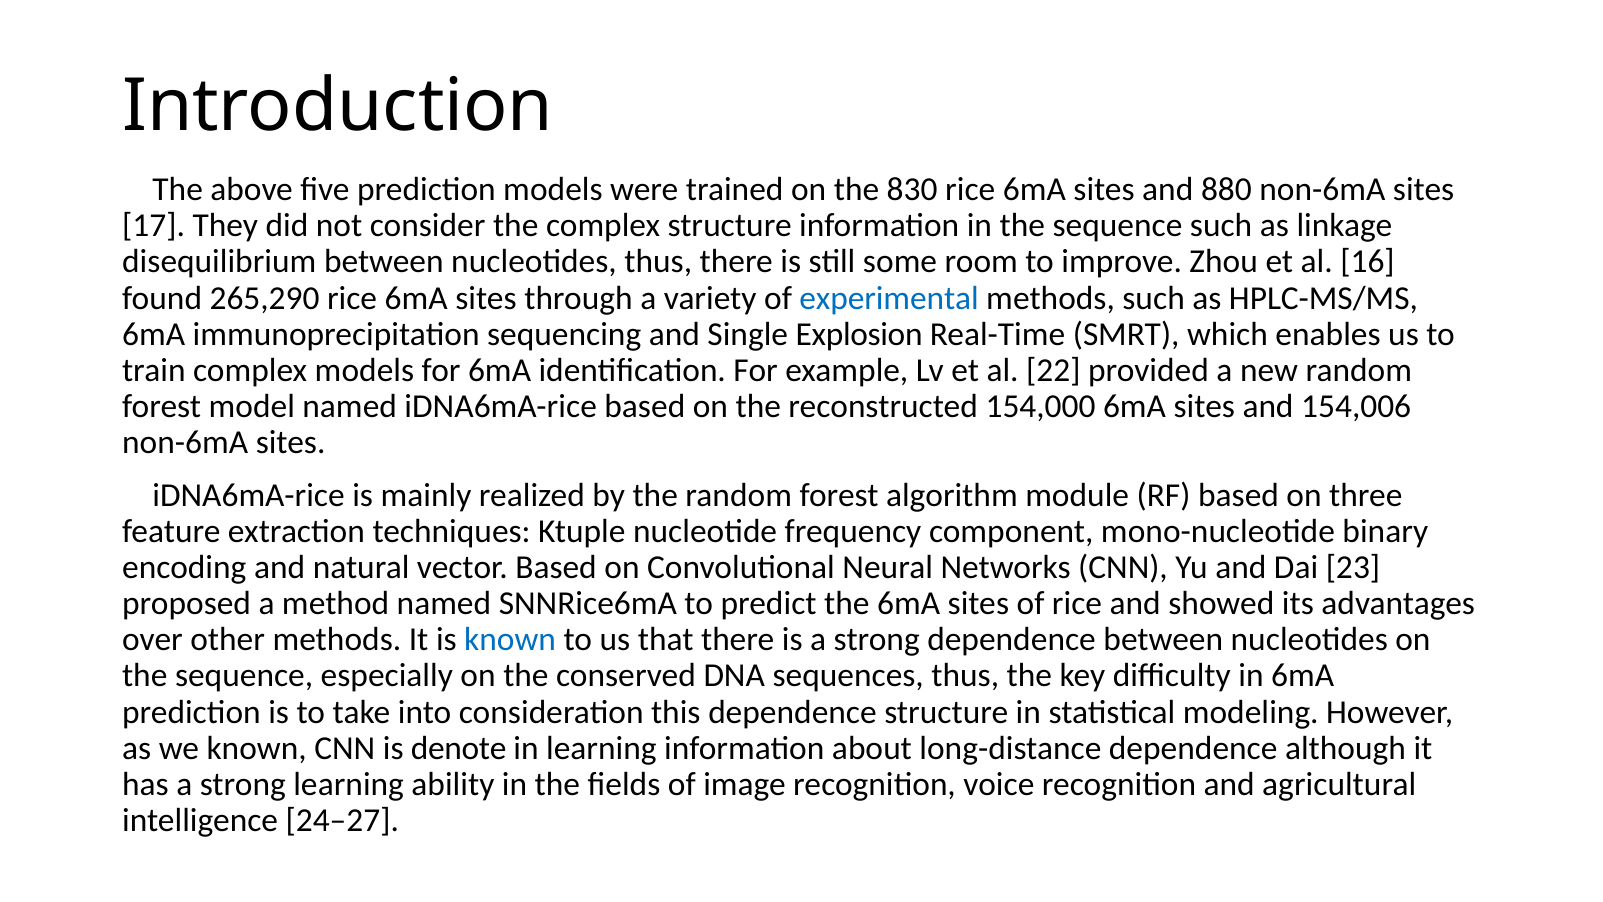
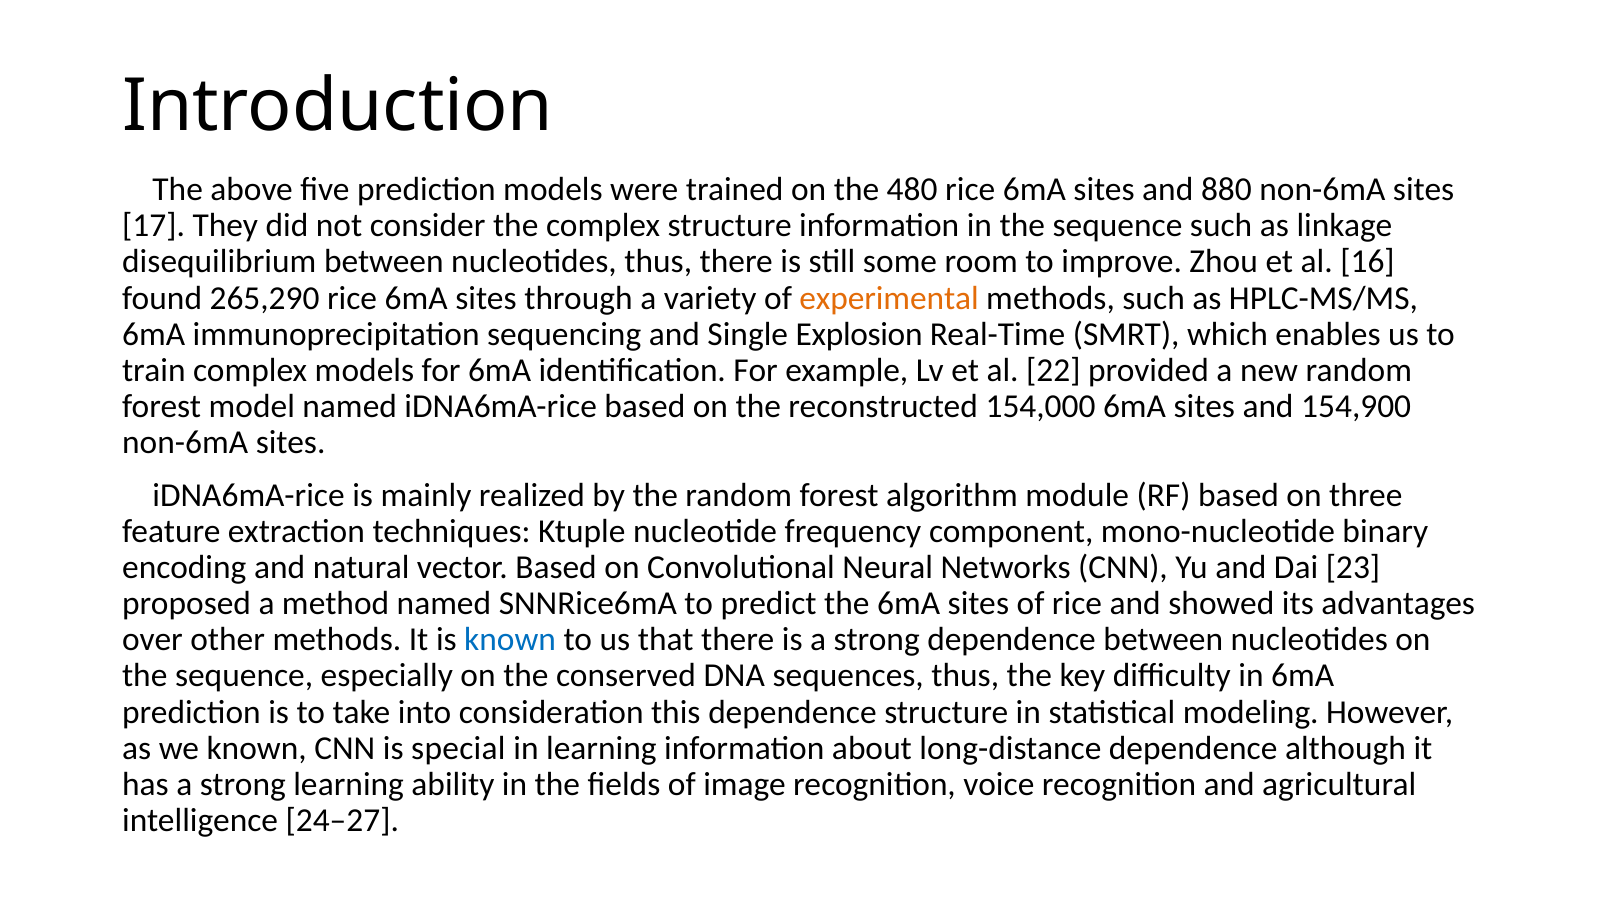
830: 830 -> 480
experimental colour: blue -> orange
154,006: 154,006 -> 154,900
denote: denote -> special
